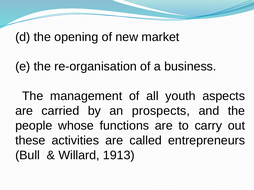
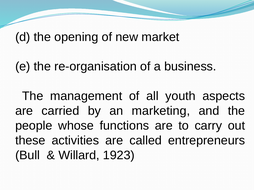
prospects: prospects -> marketing
1913: 1913 -> 1923
